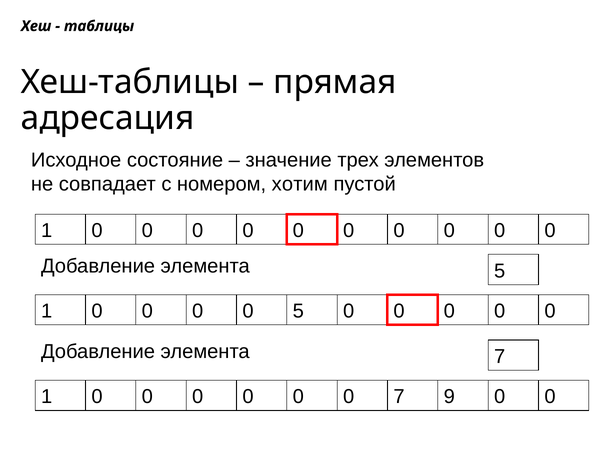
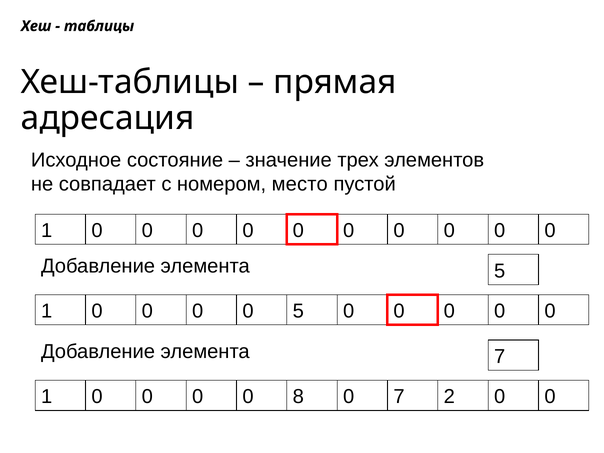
хотим: хотим -> место
0 at (298, 397): 0 -> 8
9: 9 -> 2
